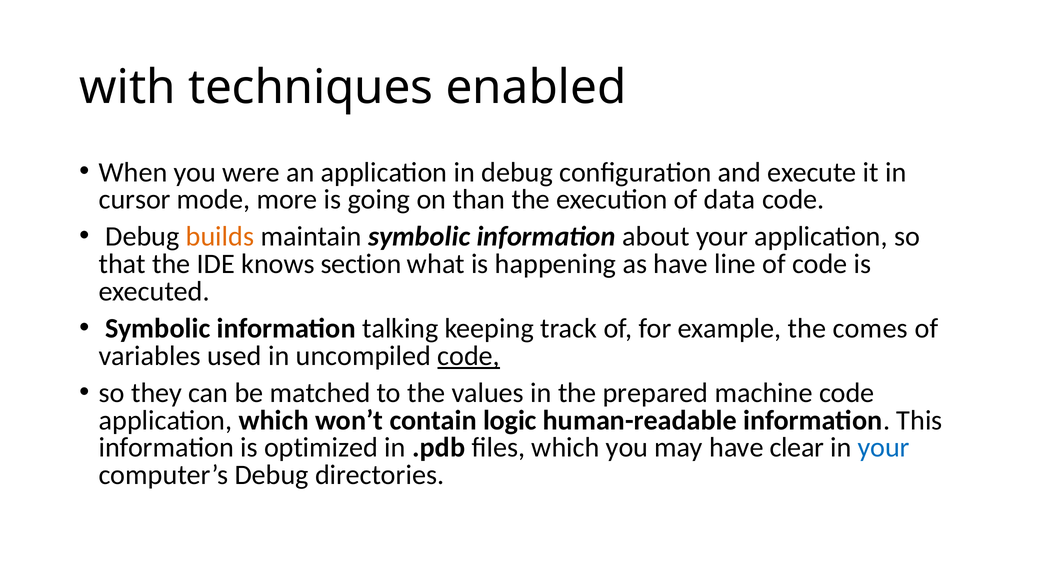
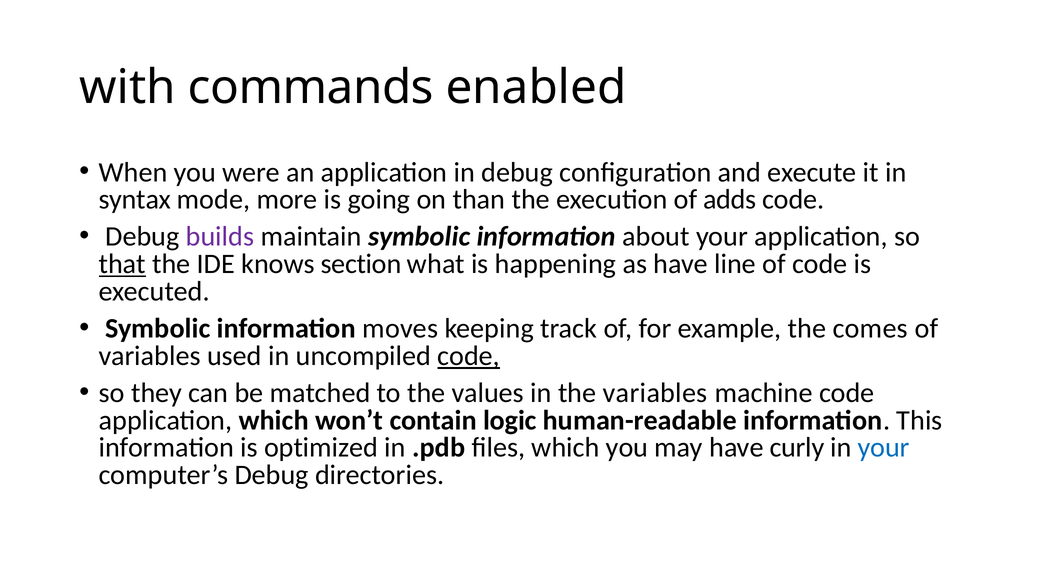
techniques: techniques -> commands
cursor: cursor -> syntax
data: data -> adds
builds colour: orange -> purple
that underline: none -> present
talking: talking -> moves
the prepared: prepared -> variables
clear: clear -> curly
